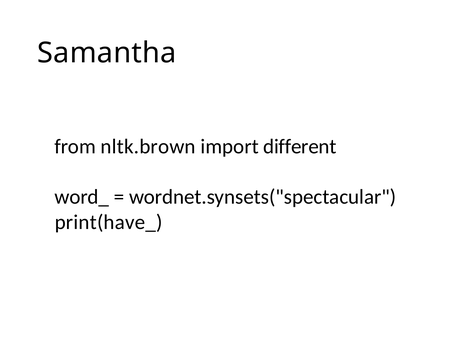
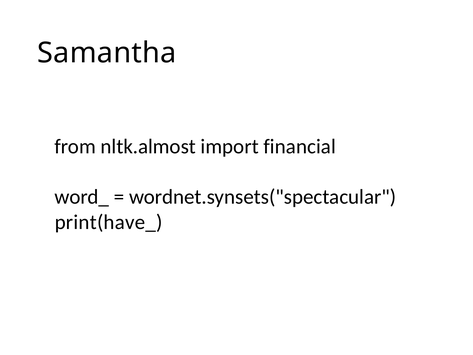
nltk.brown: nltk.brown -> nltk.almost
different: different -> financial
